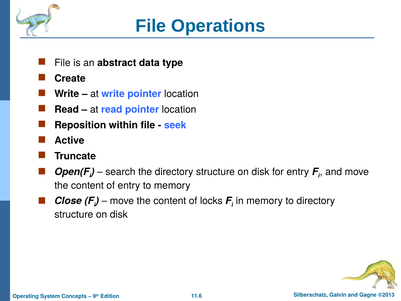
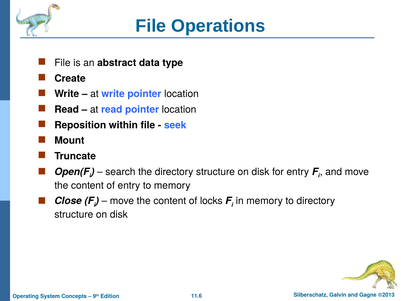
Active: Active -> Mount
